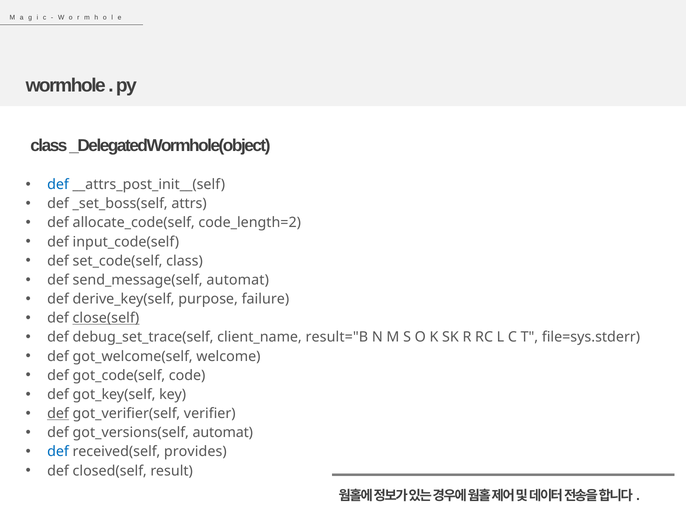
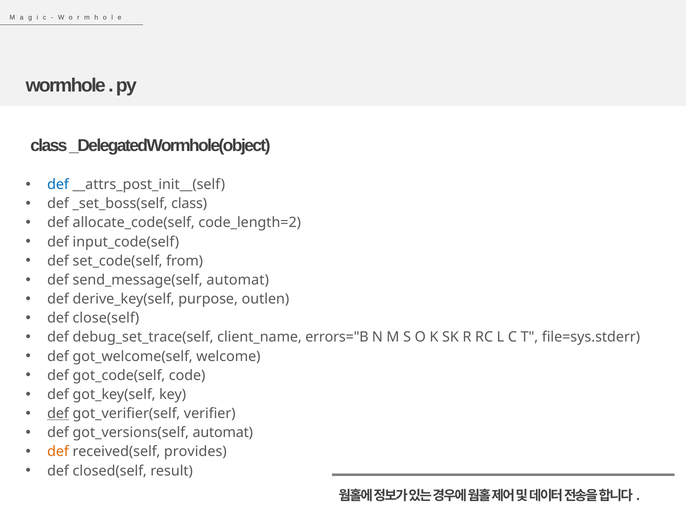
attrs at (189, 203): attrs -> class
class at (185, 261): class -> from
failure: failure -> outlen
close(self underline: present -> none
result="B: result="B -> errors="B
def at (58, 451) colour: blue -> orange
